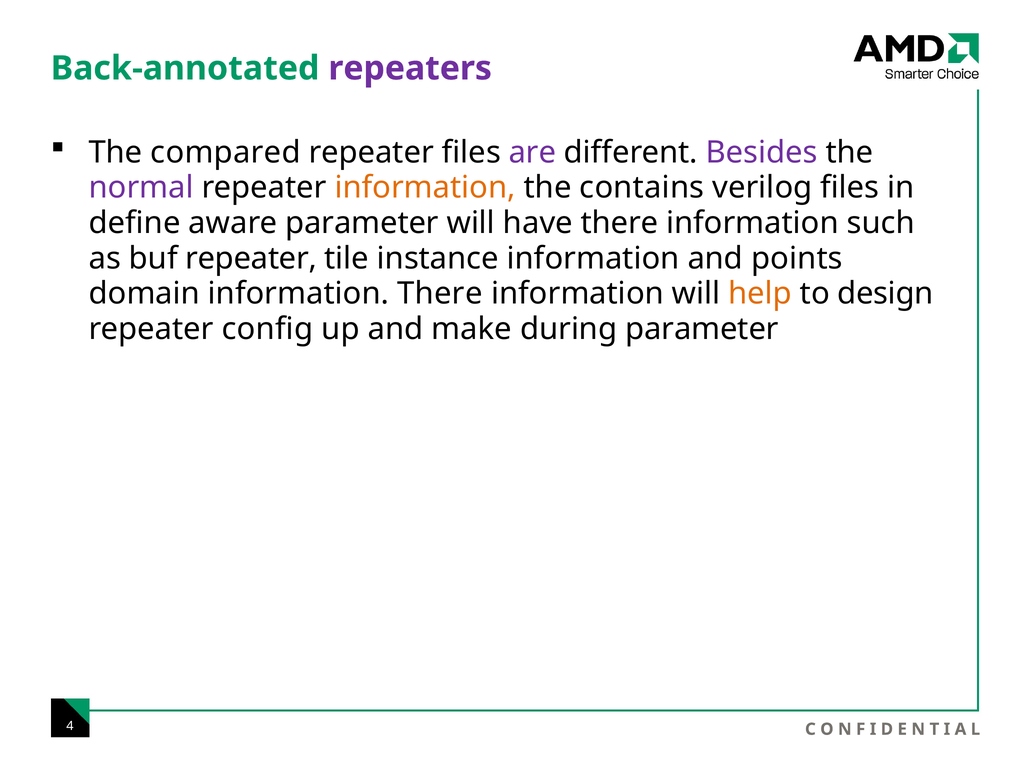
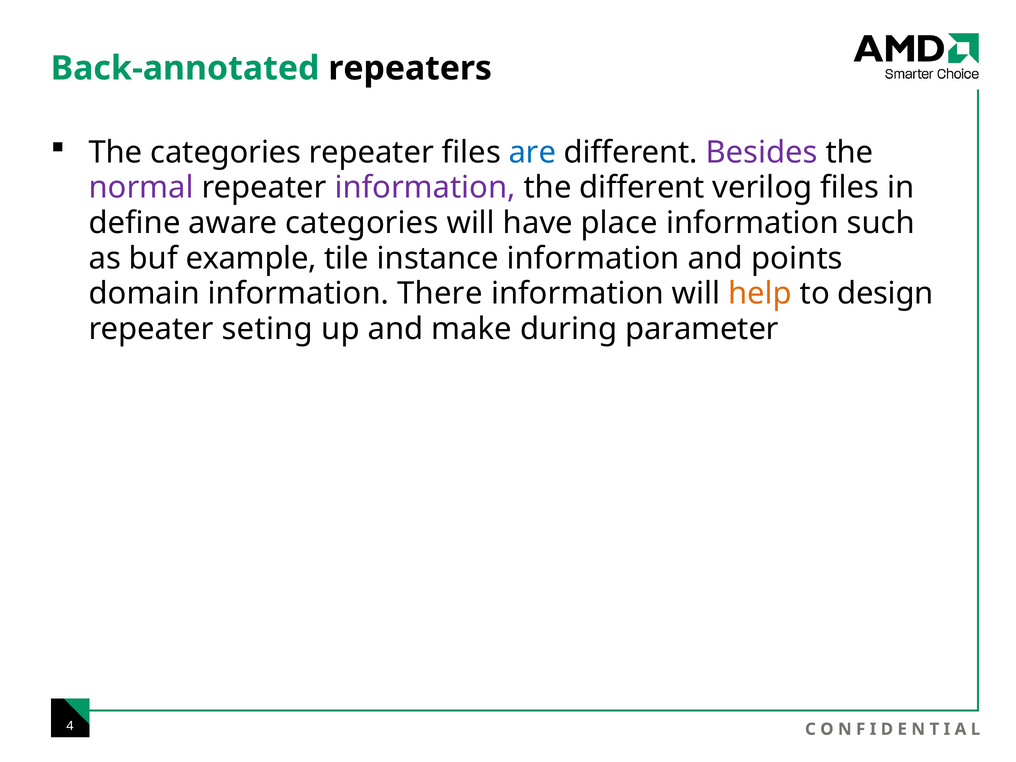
repeaters colour: purple -> black
The compared: compared -> categories
are colour: purple -> blue
information at (425, 188) colour: orange -> purple
the contains: contains -> different
aware parameter: parameter -> categories
have there: there -> place
buf repeater: repeater -> example
config: config -> seting
